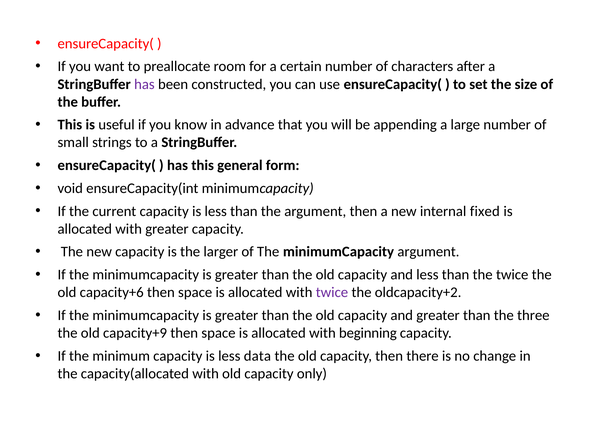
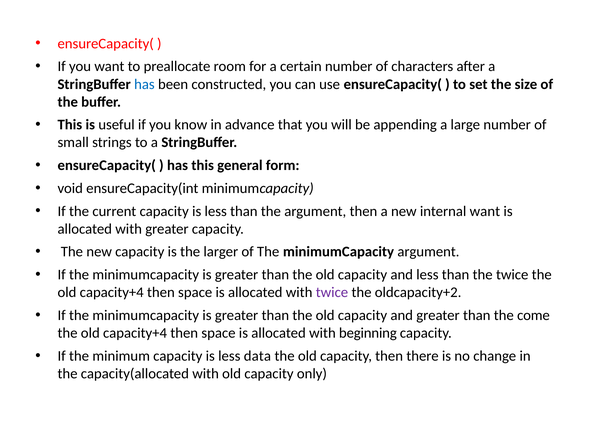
has at (144, 84) colour: purple -> blue
internal fixed: fixed -> want
capacity+6 at (112, 293): capacity+6 -> capacity+4
three: three -> come
capacity+9 at (135, 333): capacity+9 -> capacity+4
